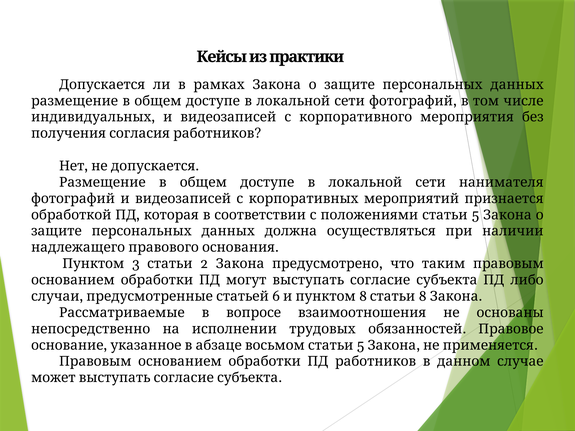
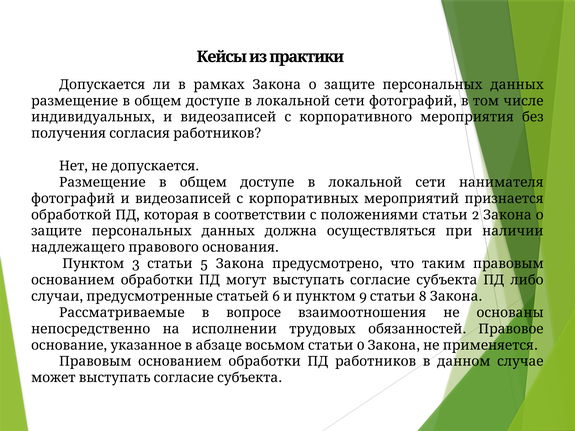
5 at (476, 215): 5 -> 2
2: 2 -> 5
6 8: 8 -> 9
5 at (361, 345): 5 -> 0
